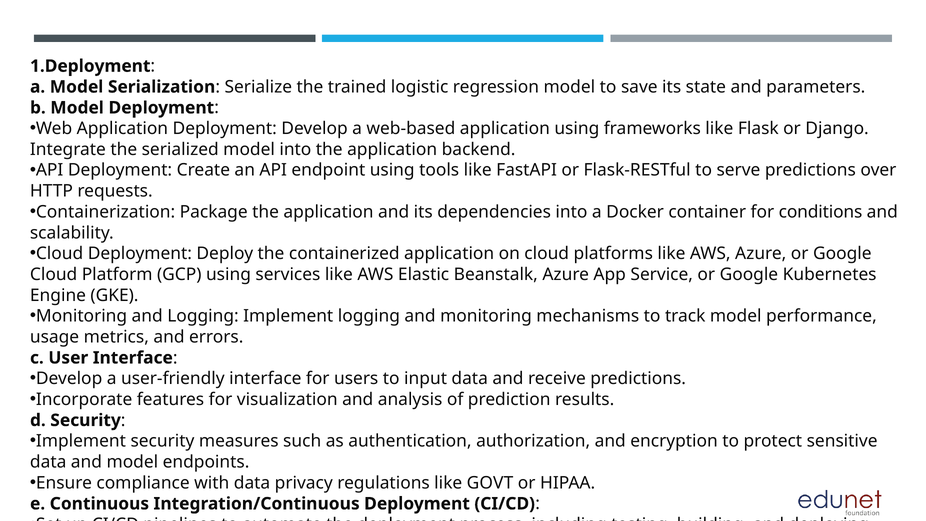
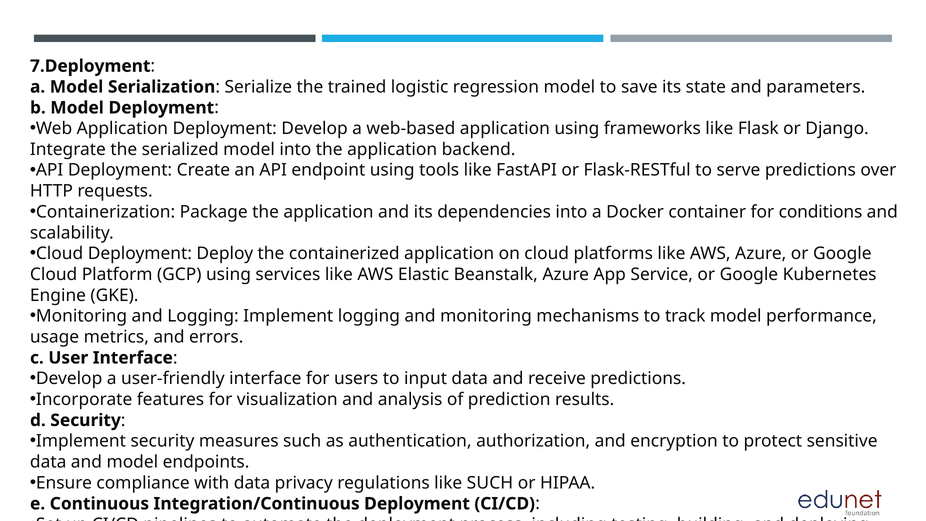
1.Deployment: 1.Deployment -> 7.Deployment
like GOVT: GOVT -> SUCH
